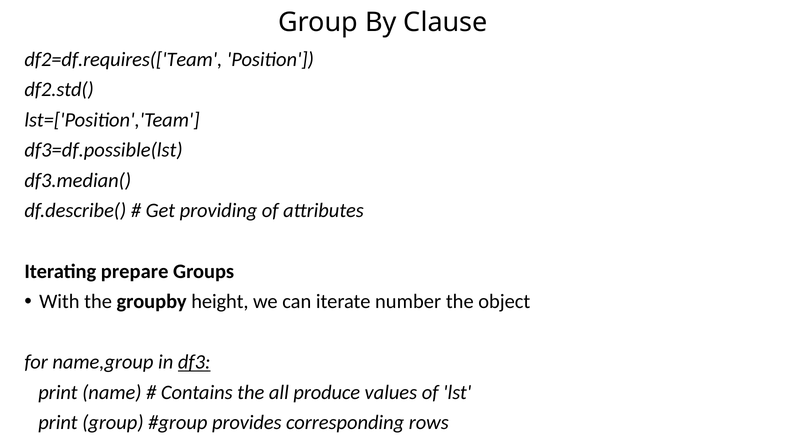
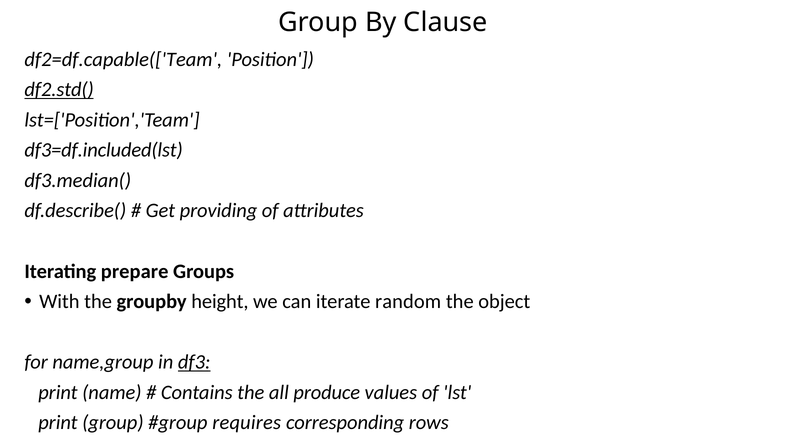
df2=df.requires(['Team: df2=df.requires(['Team -> df2=df.capable(['Team
df2.std( underline: none -> present
df3=df.possible(lst: df3=df.possible(lst -> df3=df.included(lst
number: number -> random
provides: provides -> requires
